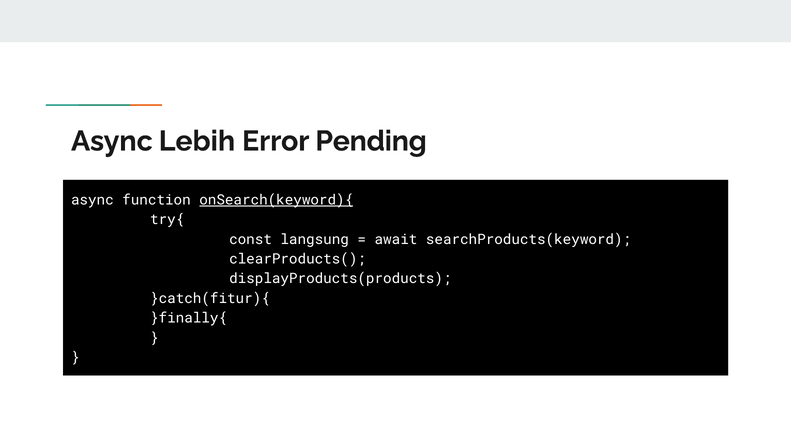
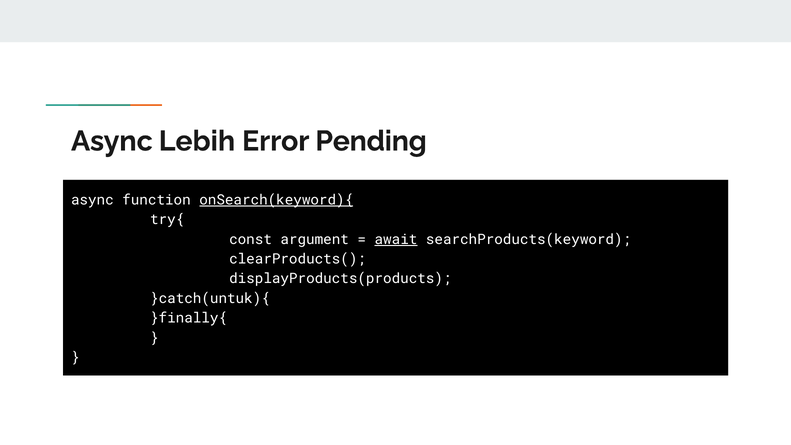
langsung: langsung -> argument
await underline: none -> present
}catch(fitur){: }catch(fitur){ -> }catch(untuk){
